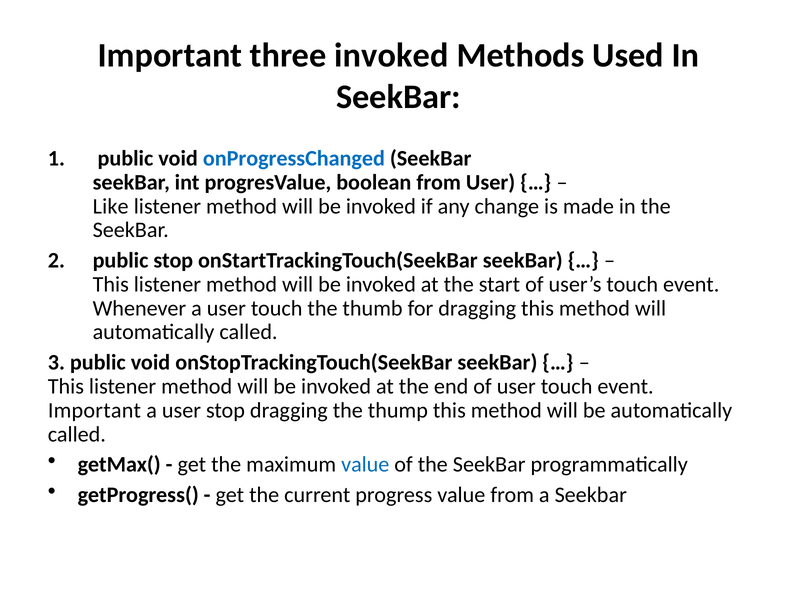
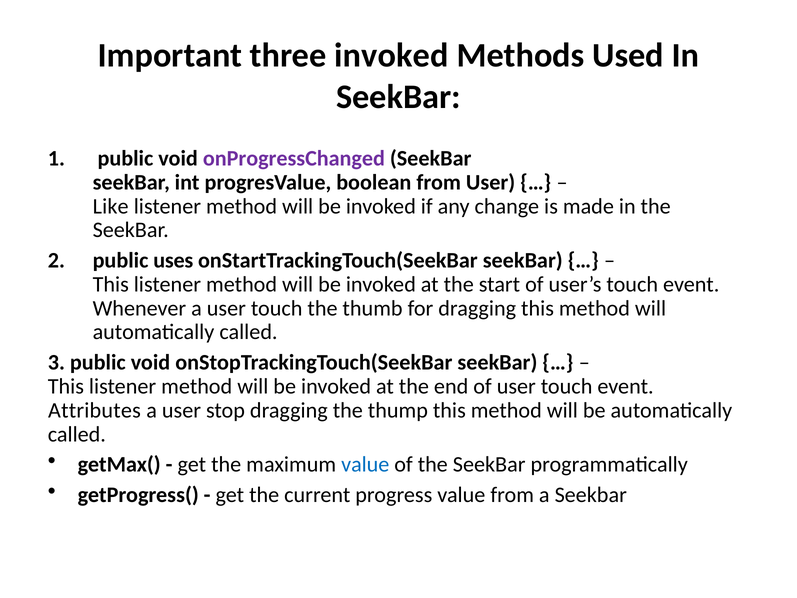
onProgressChanged colour: blue -> purple
public stop: stop -> uses
Important at (94, 410): Important -> Attributes
